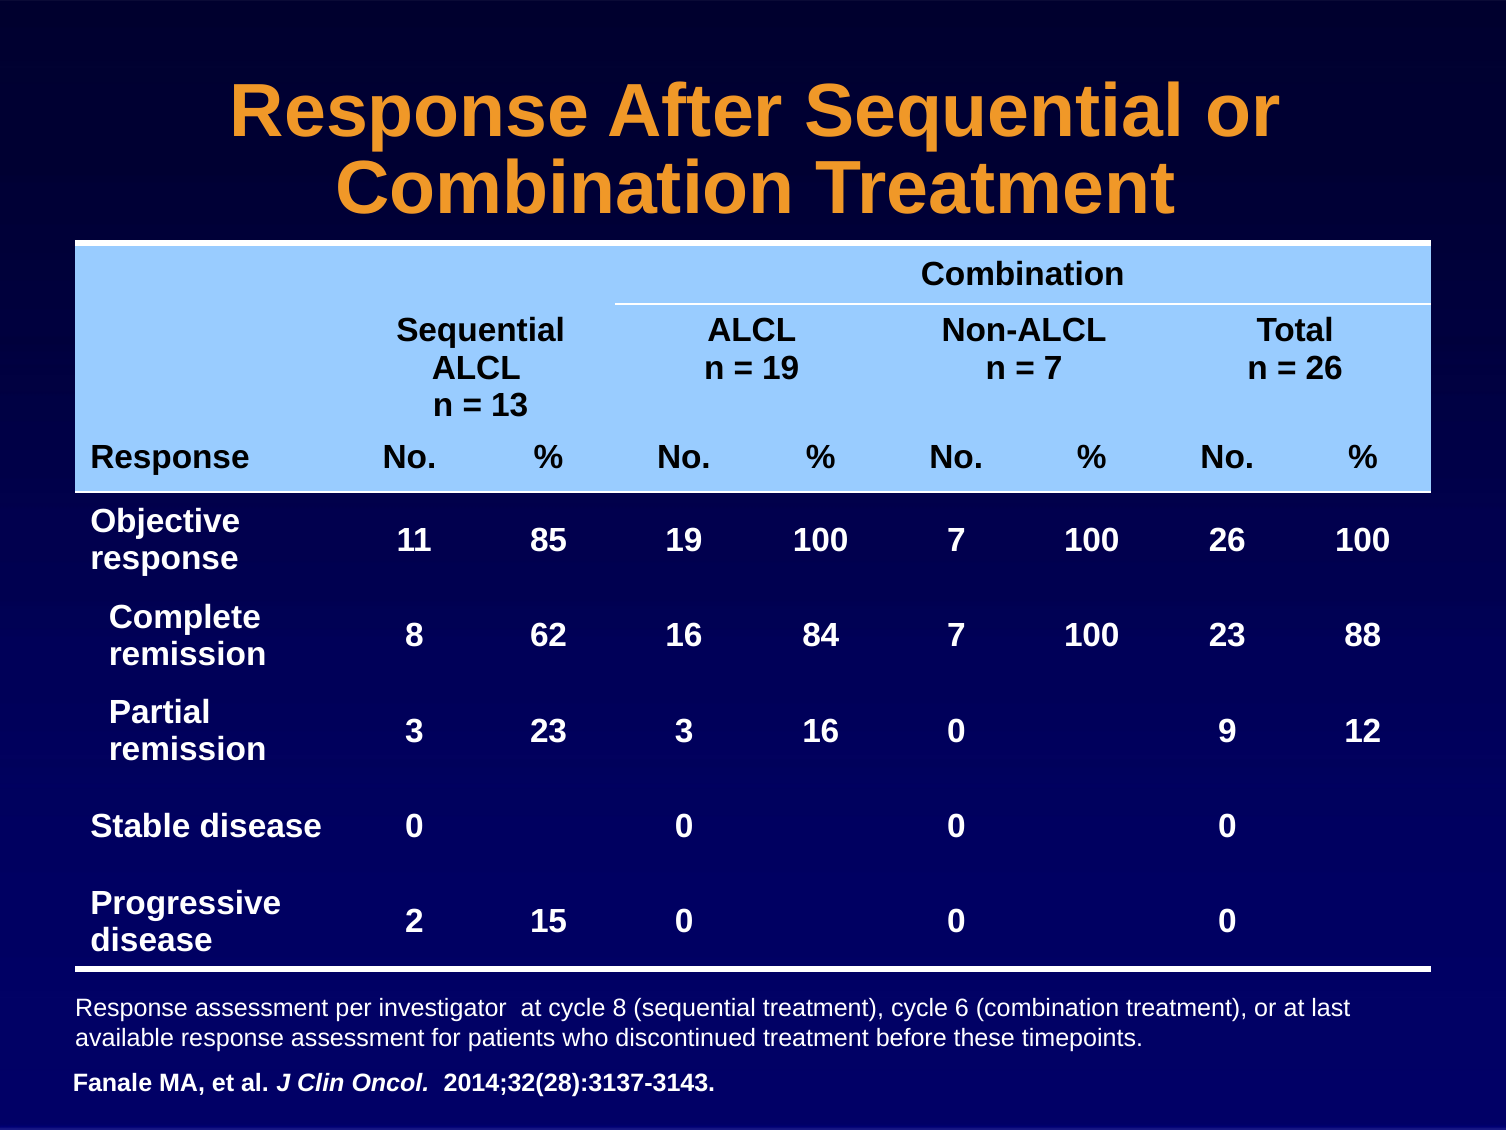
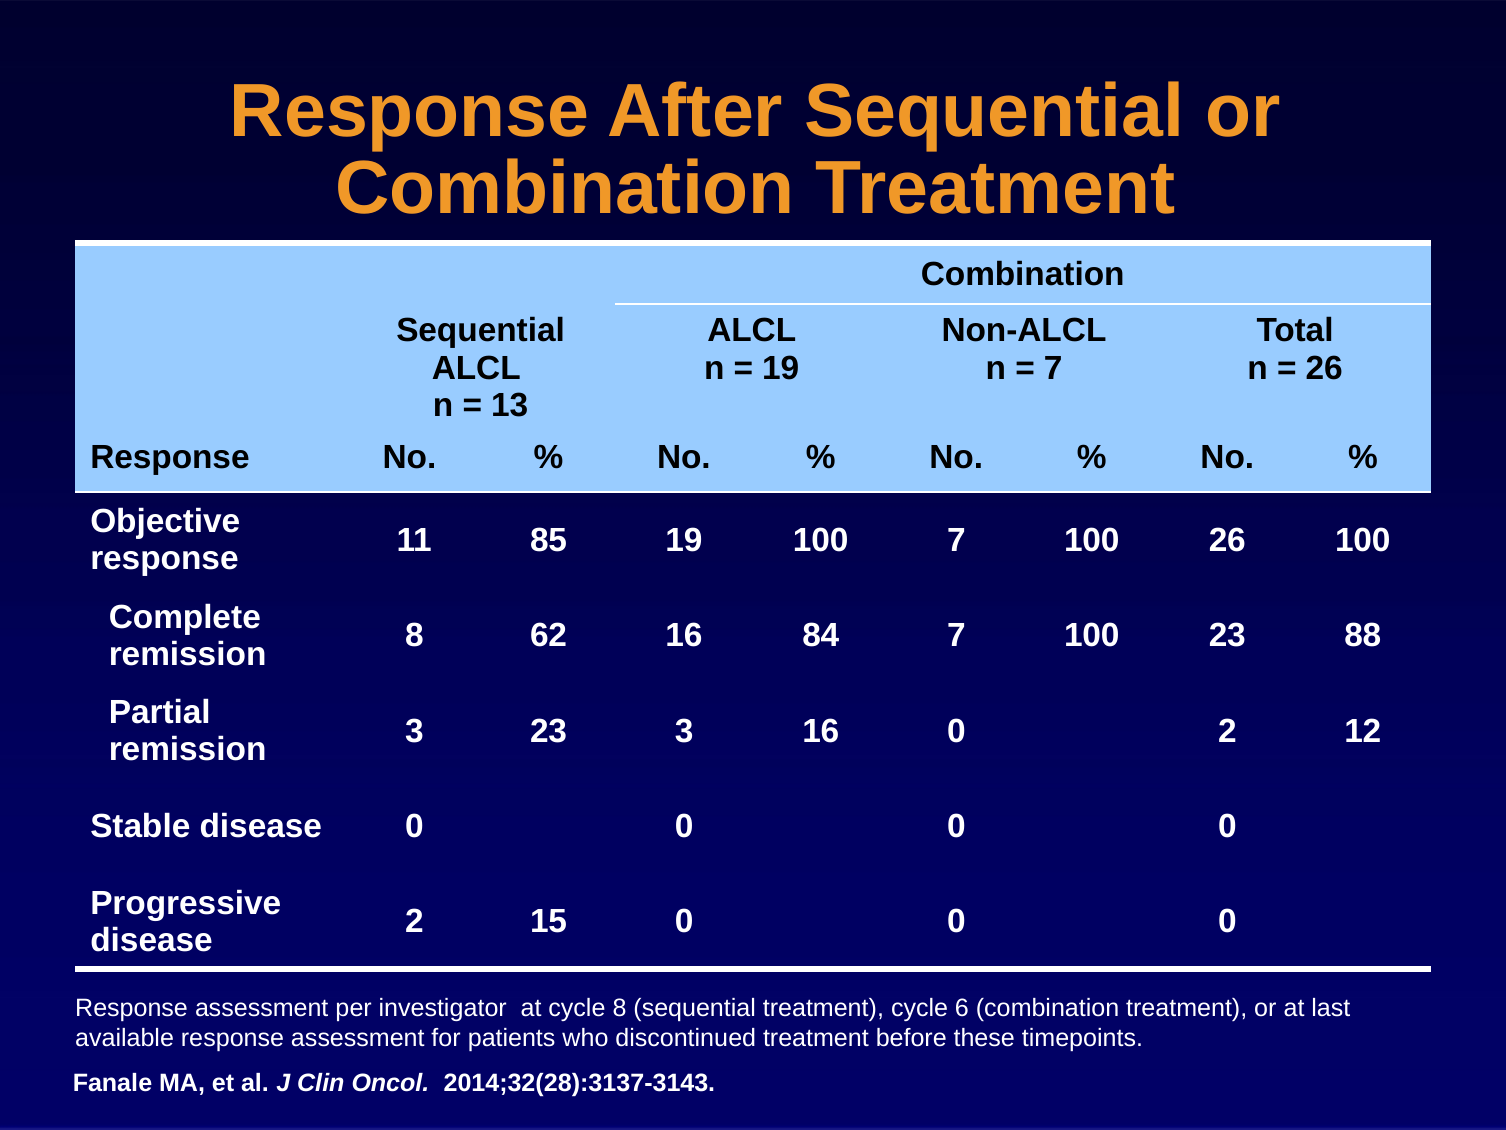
0 9: 9 -> 2
